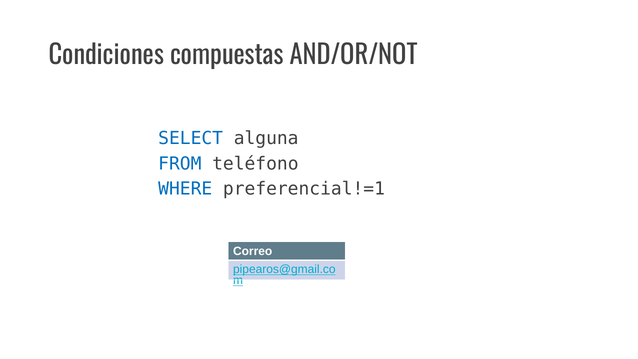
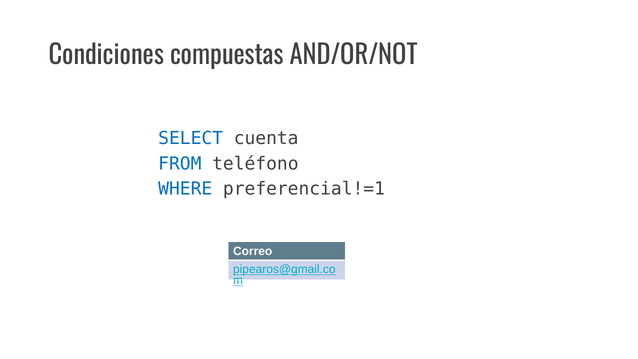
alguna: alguna -> cuenta
